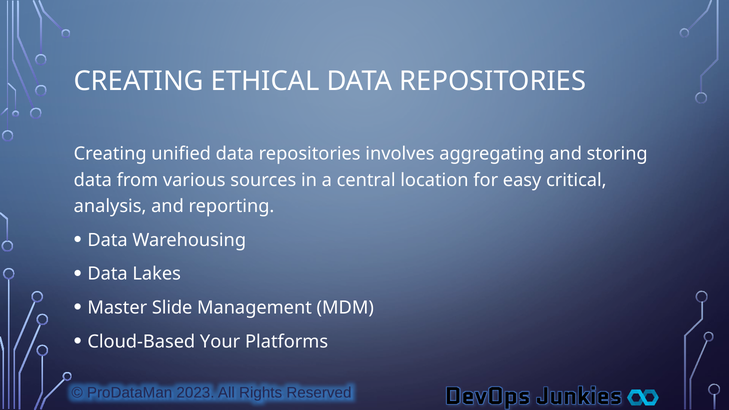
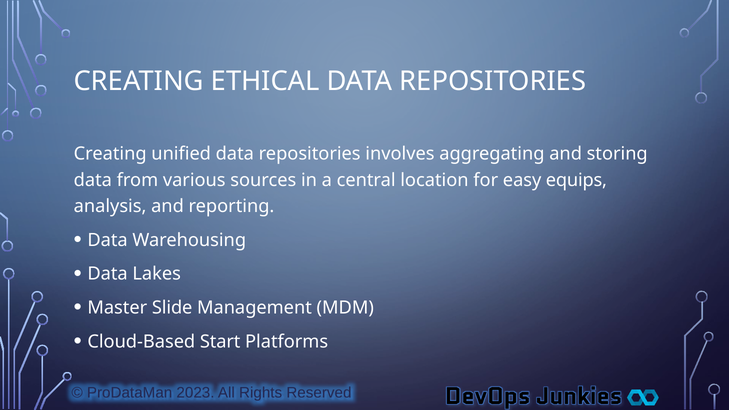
critical: critical -> equips
Your: Your -> Start
